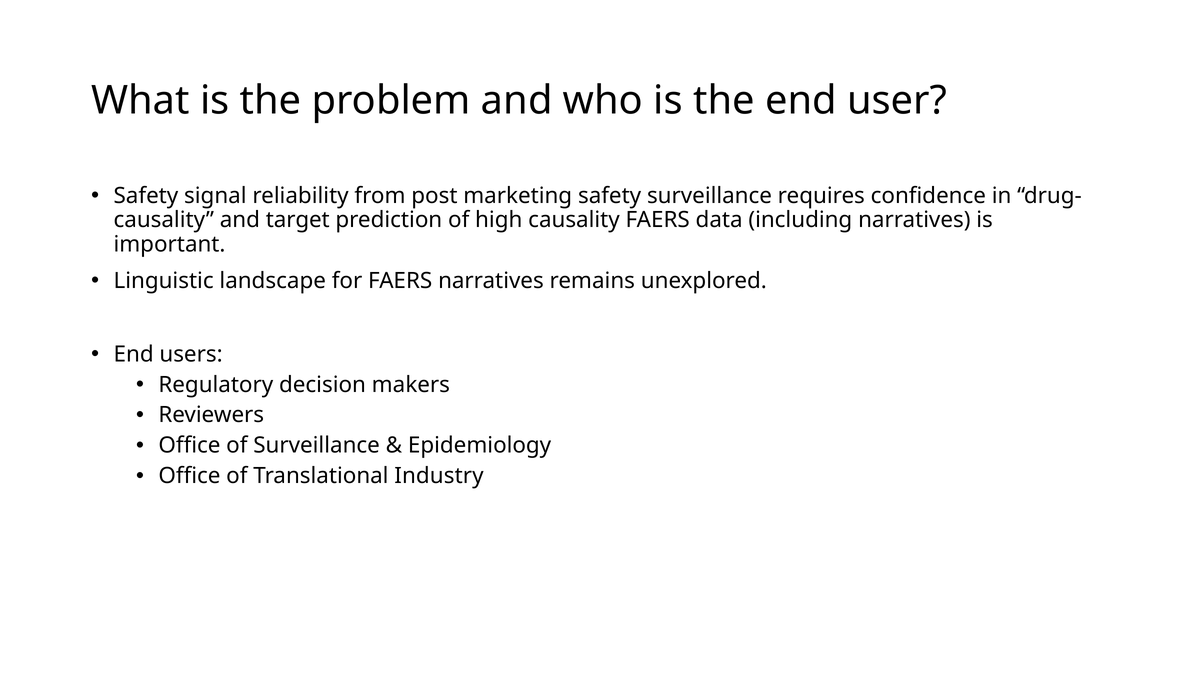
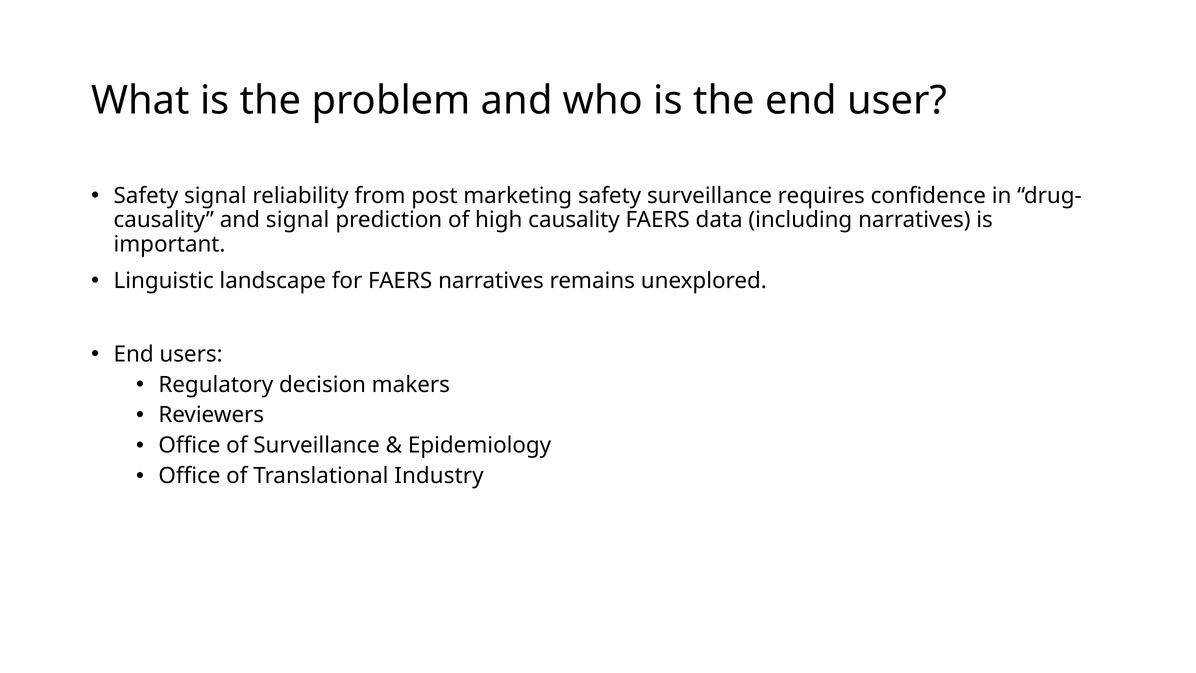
and target: target -> signal
